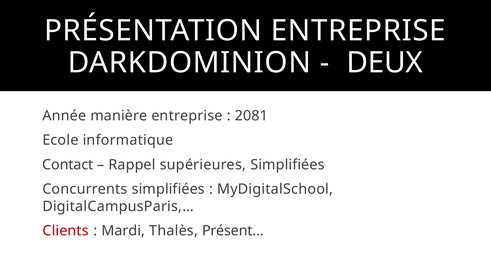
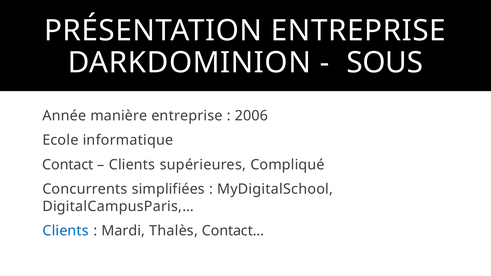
DEUX: DEUX -> SOUS
2081: 2081 -> 2006
Rappel at (132, 165): Rappel -> Clients
supérieures Simplifiées: Simplifiées -> Compliqué
Clients at (66, 231) colour: red -> blue
Présent…: Présent… -> Contact…
